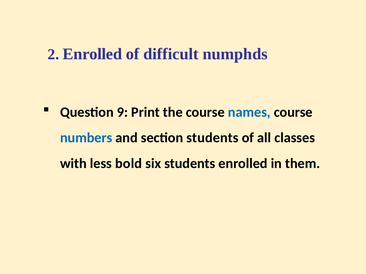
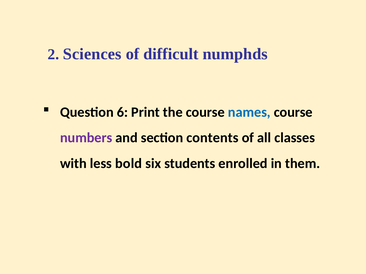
2 Enrolled: Enrolled -> Sciences
9: 9 -> 6
numbers colour: blue -> purple
section students: students -> contents
